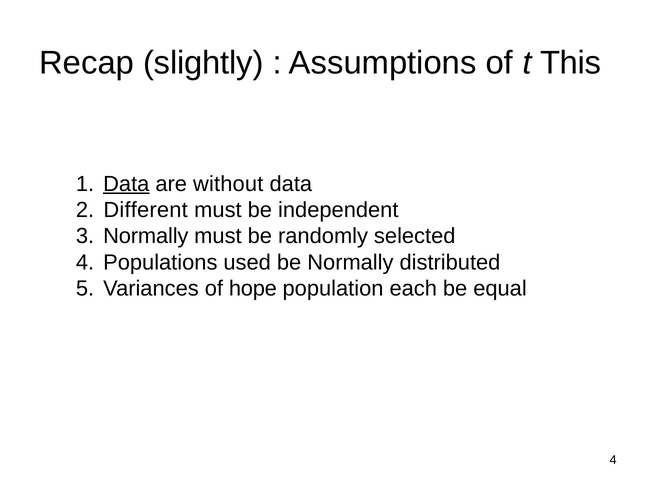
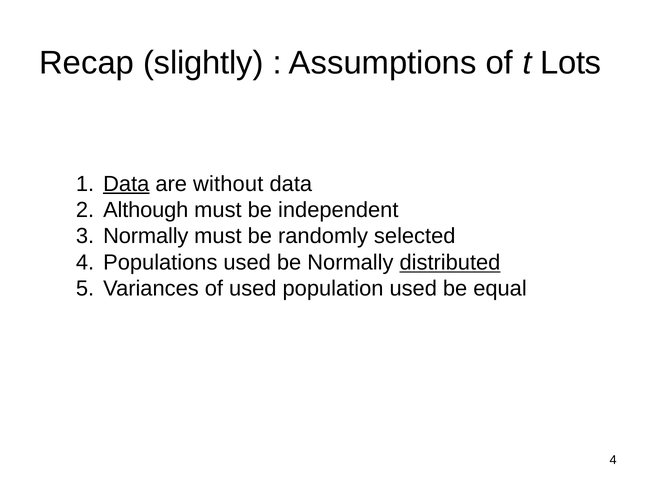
This: This -> Lots
Different: Different -> Although
distributed underline: none -> present
of hope: hope -> used
population each: each -> used
